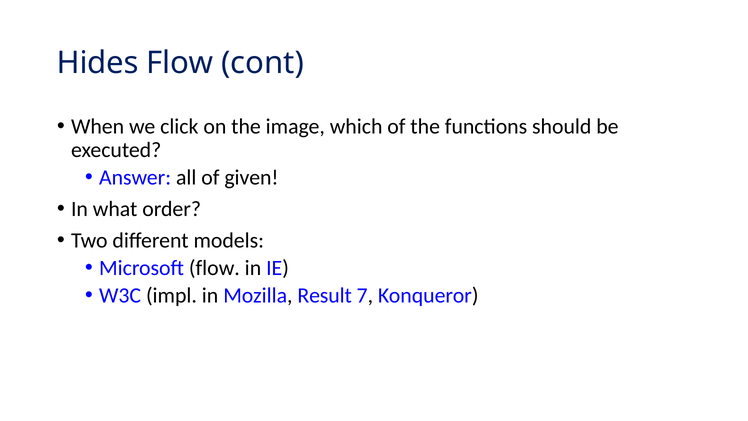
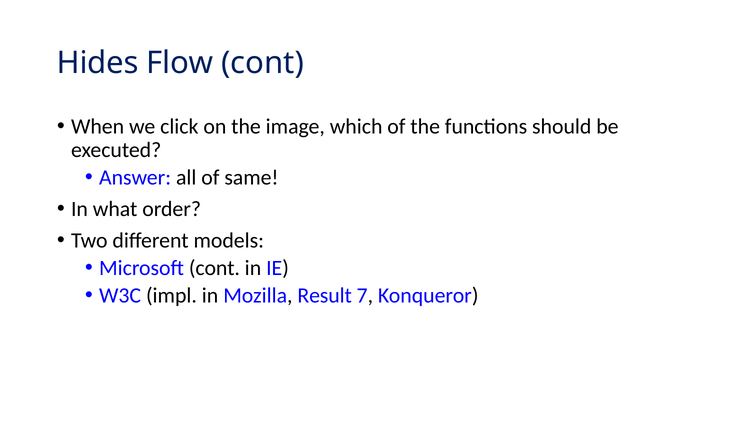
given: given -> same
Microsoft flow: flow -> cont
